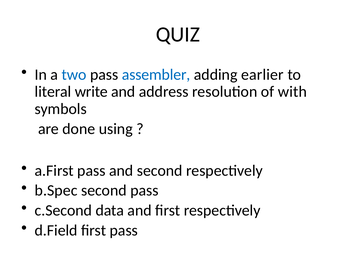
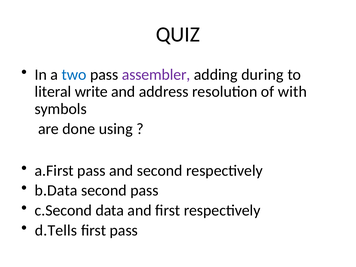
assembler colour: blue -> purple
earlier: earlier -> during
b.Spec: b.Spec -> b.Data
d.Field: d.Field -> d.Tells
